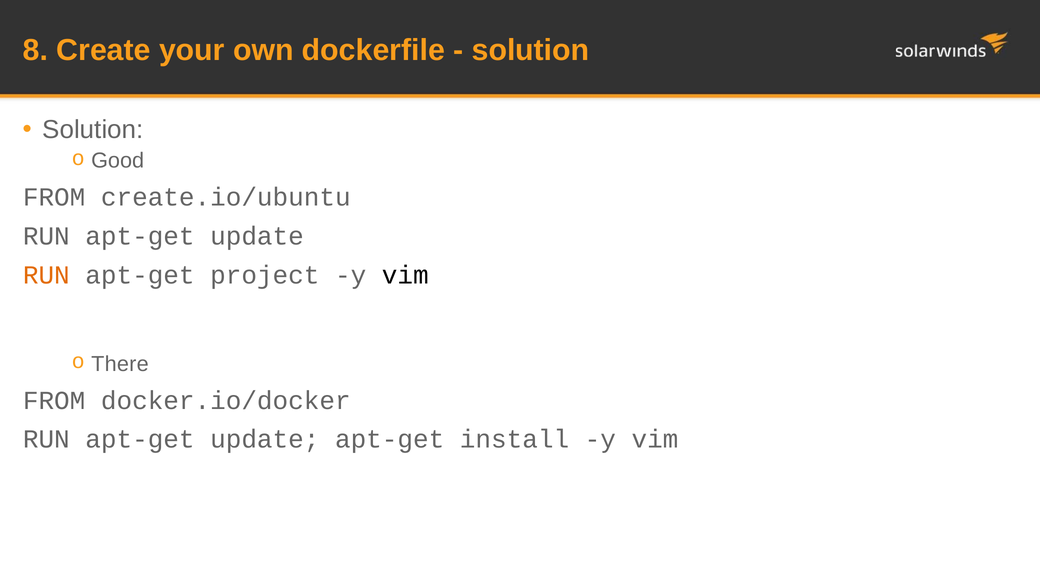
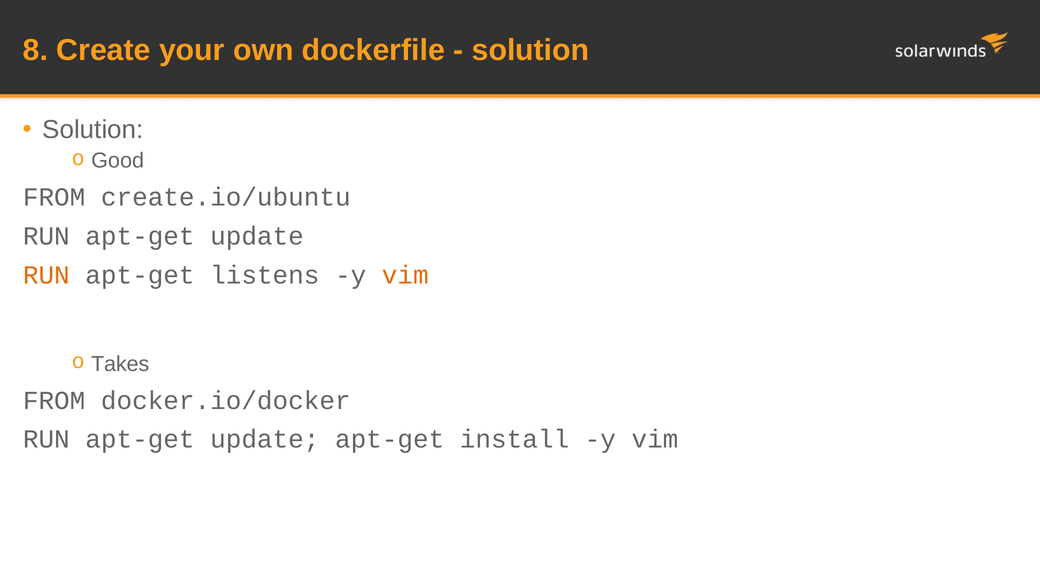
project: project -> listens
vim at (405, 275) colour: black -> orange
There: There -> Takes
